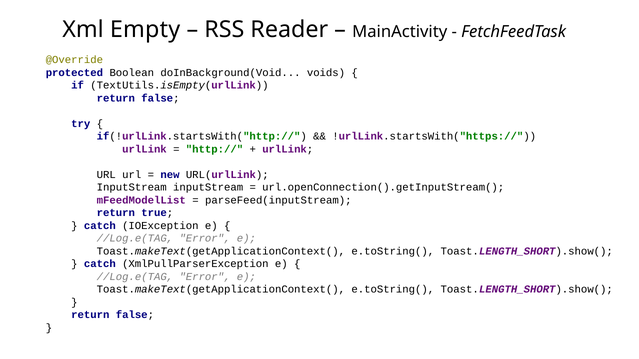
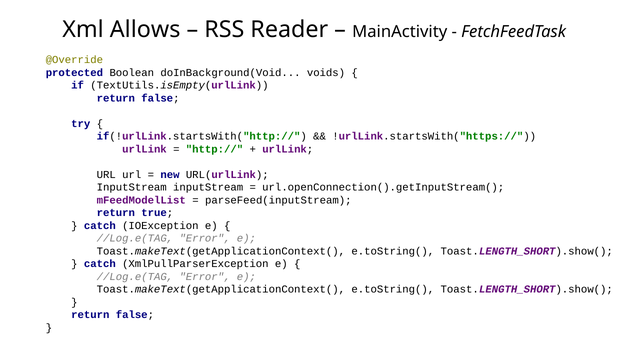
Empty: Empty -> Allows
